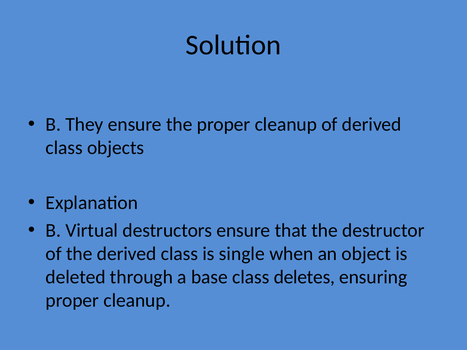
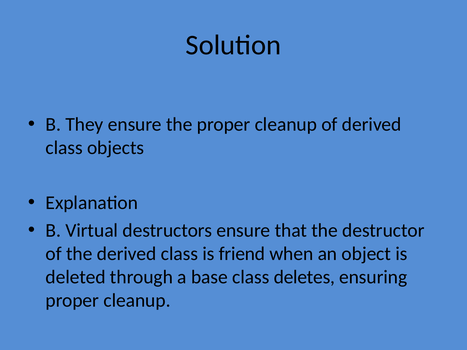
single: single -> friend
